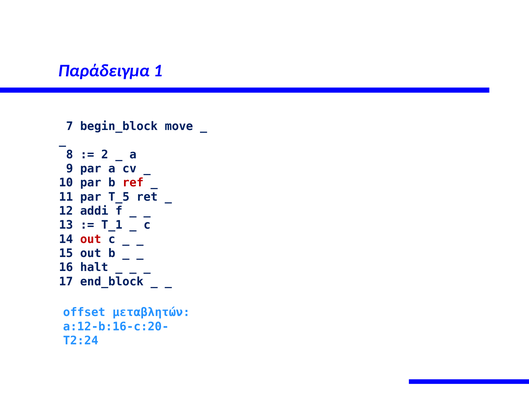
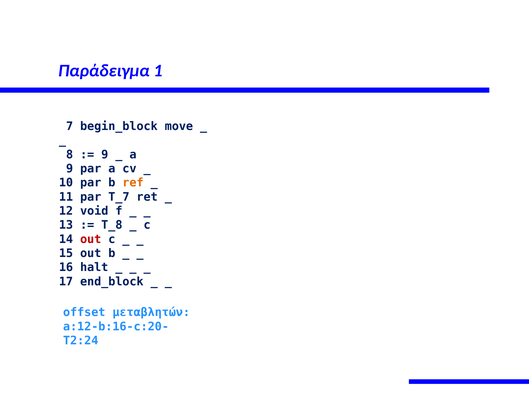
2 at (105, 154): 2 -> 9
ref colour: red -> orange
T_5: T_5 -> T_7
addi: addi -> void
T_1: T_1 -> T_8
